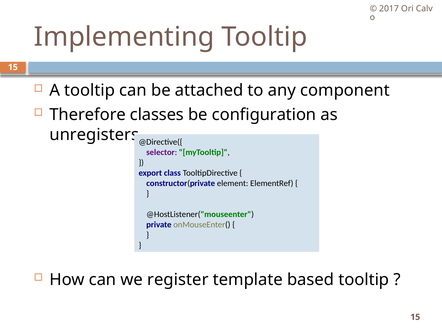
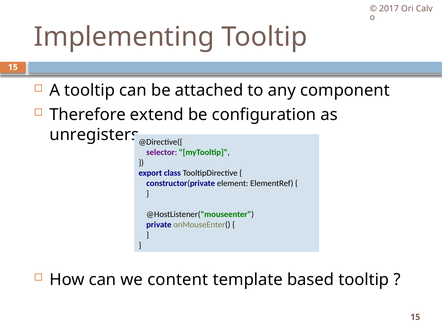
classes: classes -> extend
register: register -> content
